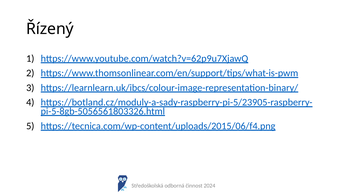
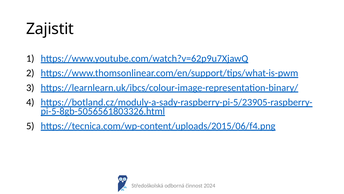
Řízený: Řízený -> Zajistit
